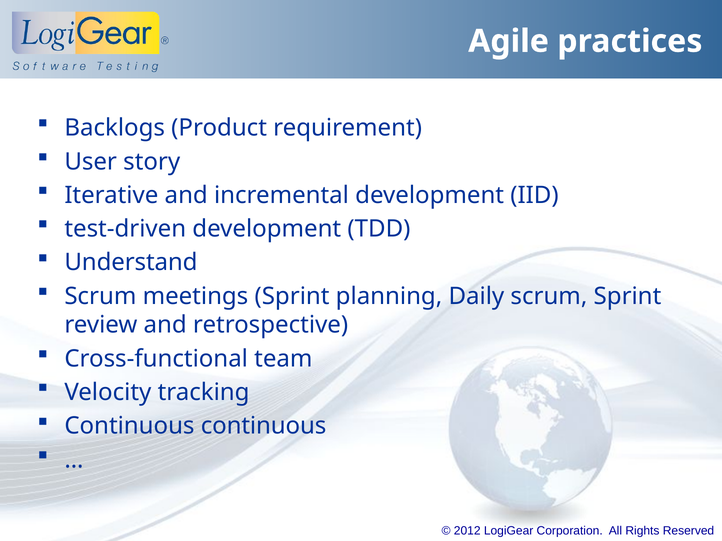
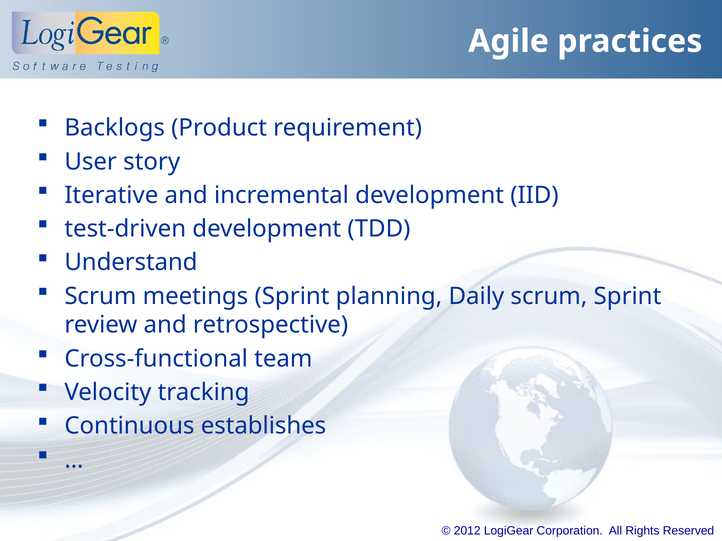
Continuous continuous: continuous -> establishes
